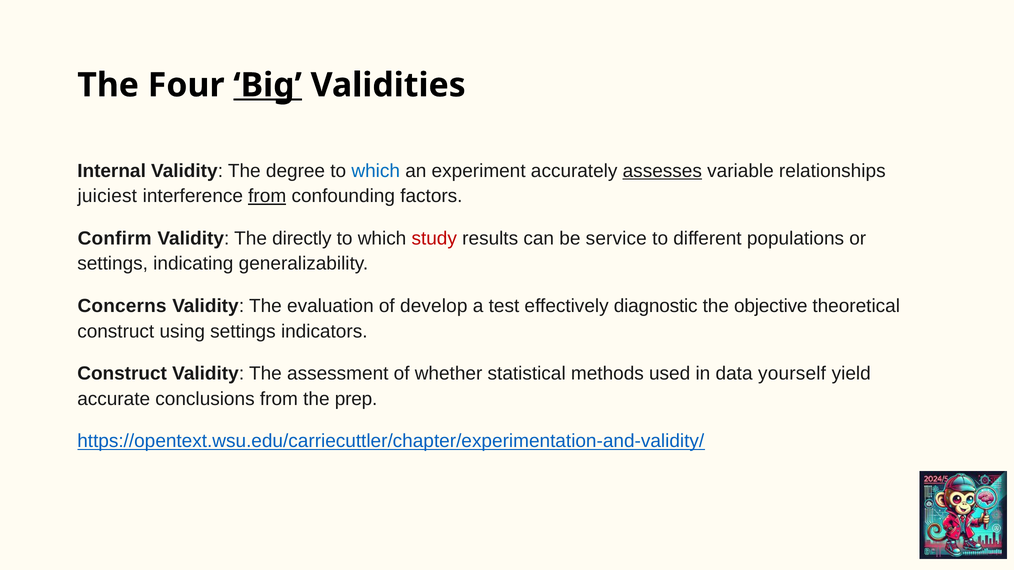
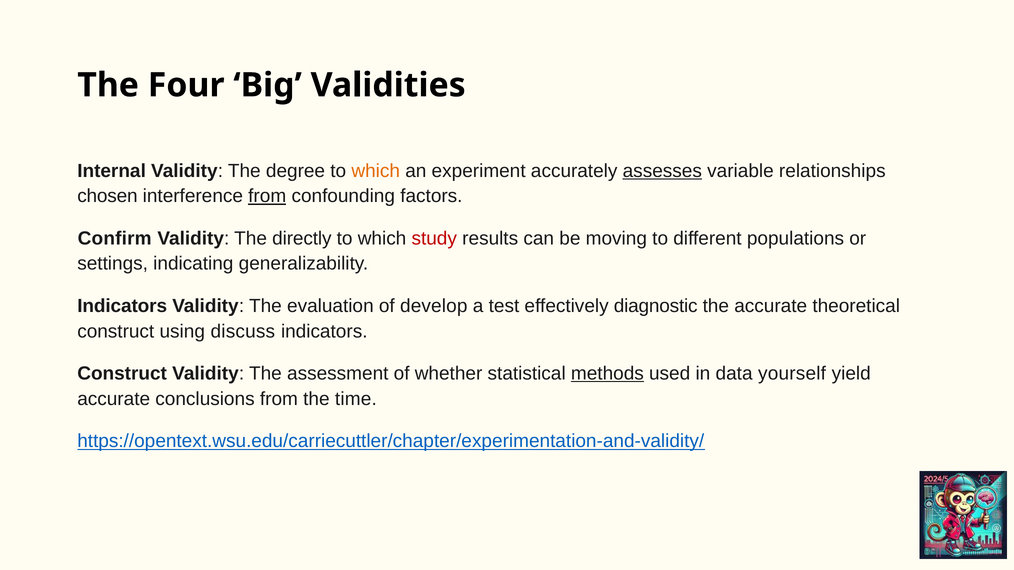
Big underline: present -> none
which at (376, 171) colour: blue -> orange
juiciest: juiciest -> chosen
service: service -> moving
Concerns at (122, 306): Concerns -> Indicators
the objective: objective -> accurate
using settings: settings -> discuss
methods underline: none -> present
prep: prep -> time
